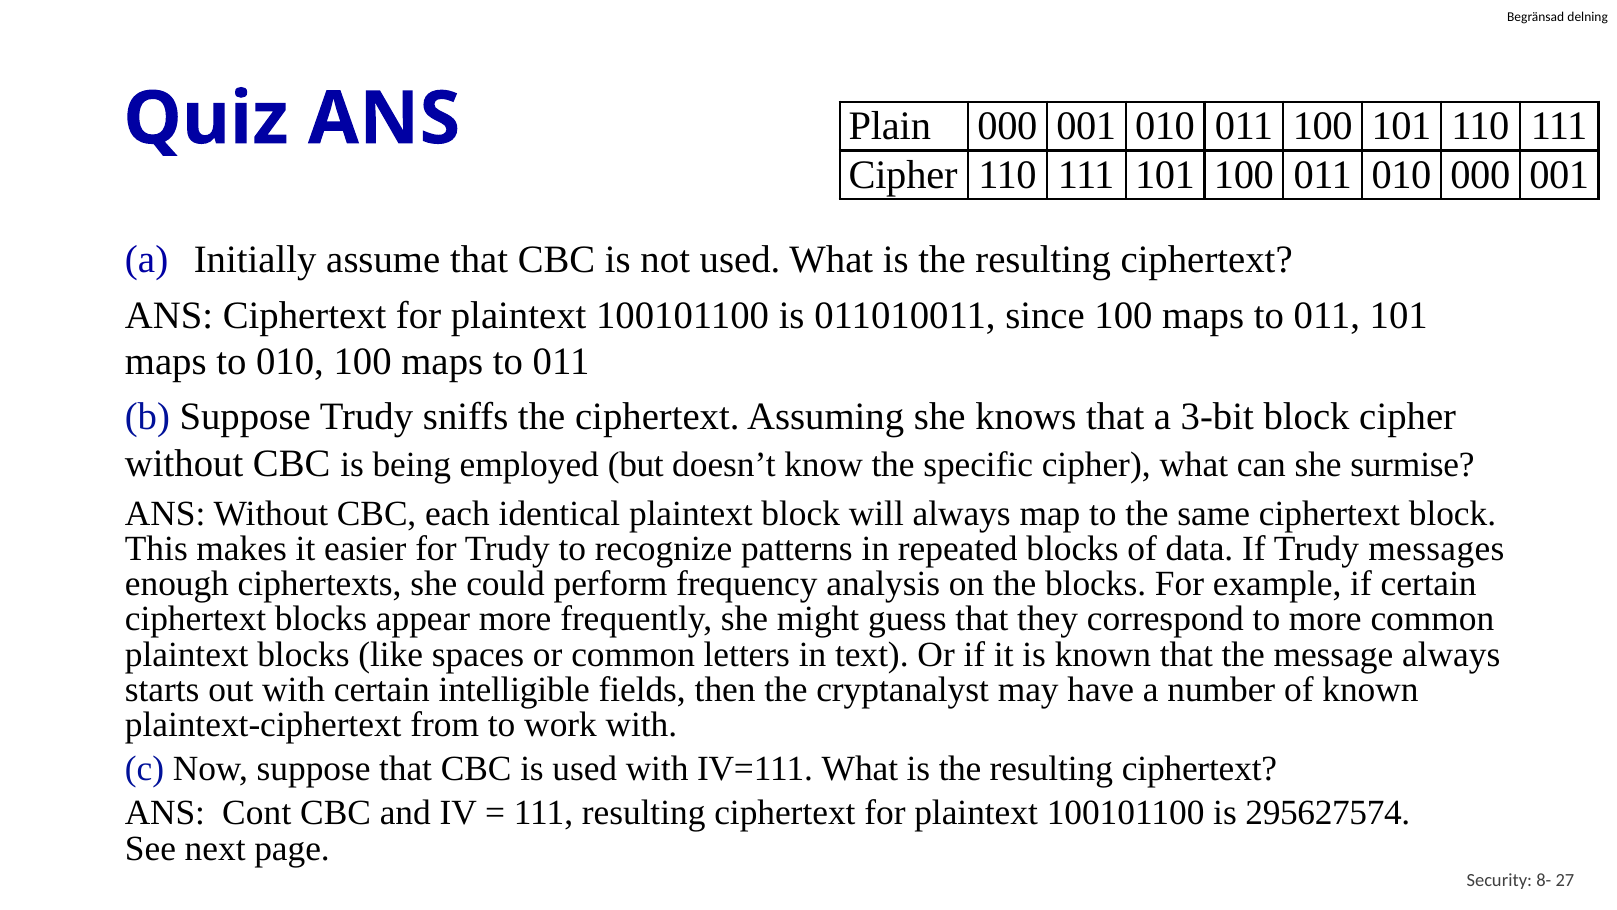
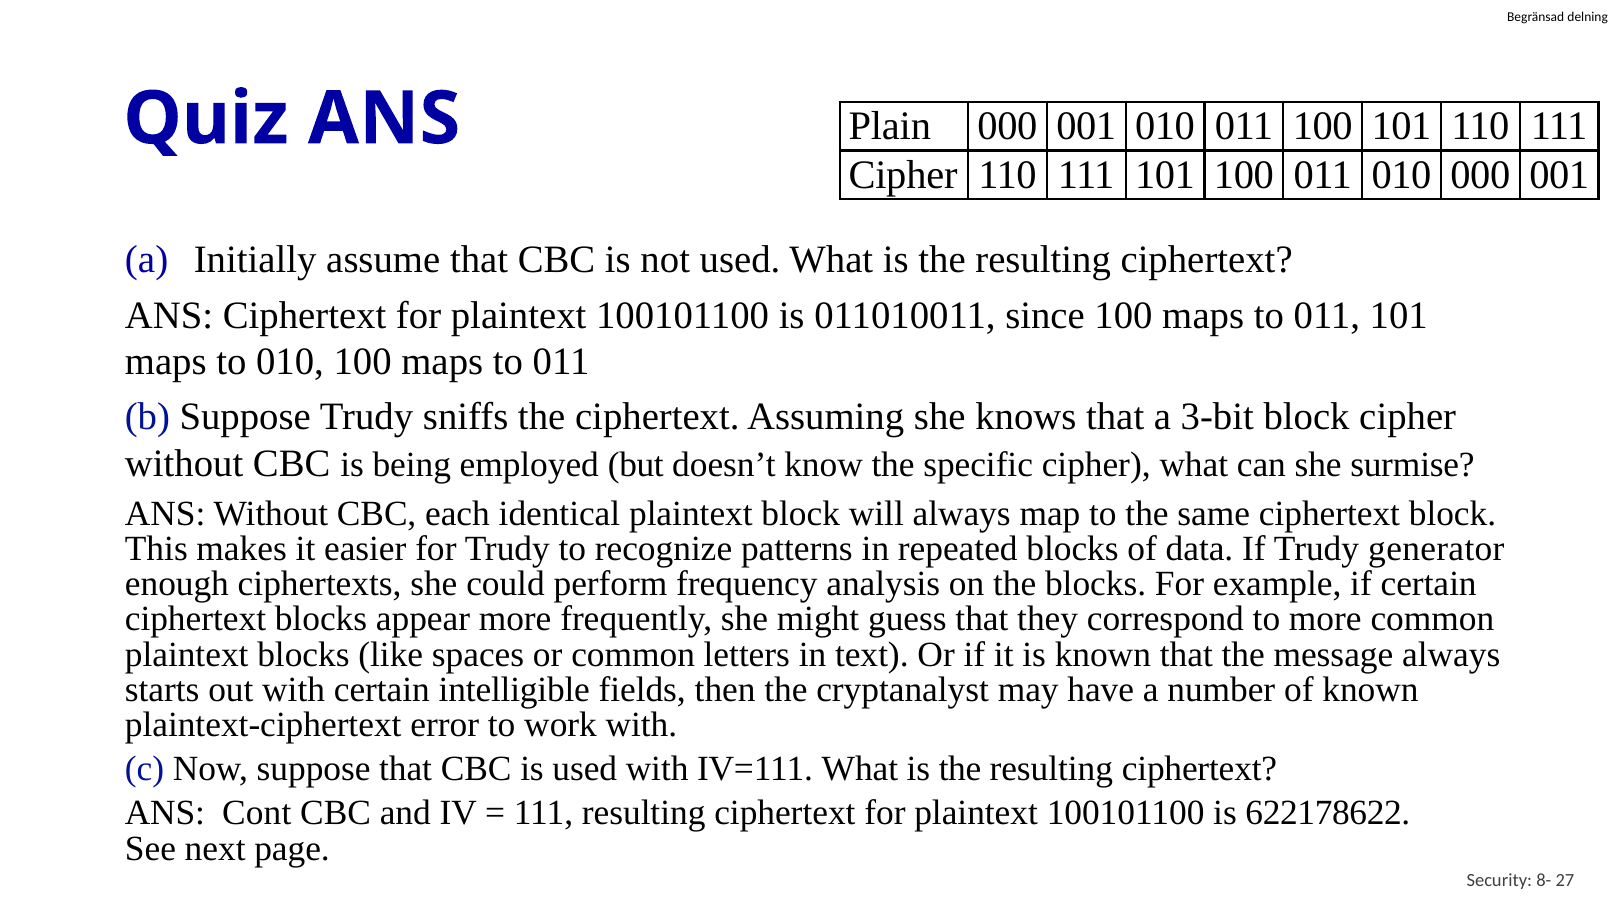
messages: messages -> generator
from: from -> error
295627574: 295627574 -> 622178622
